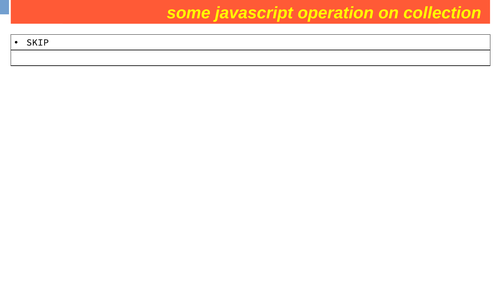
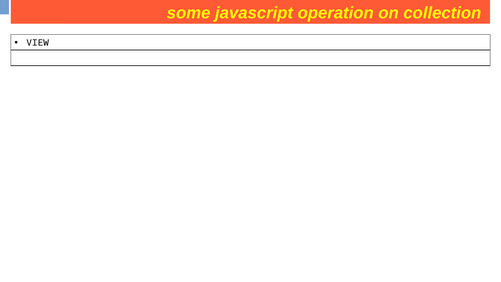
SKIP: SKIP -> VIEW
